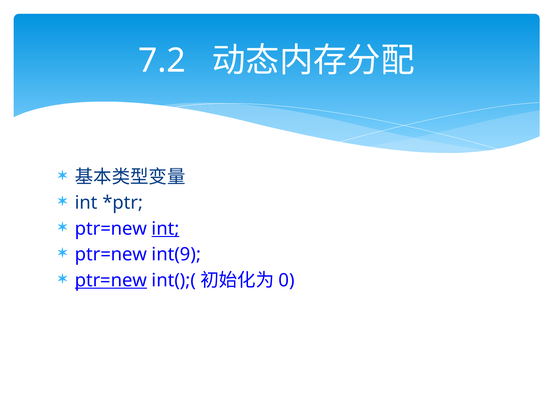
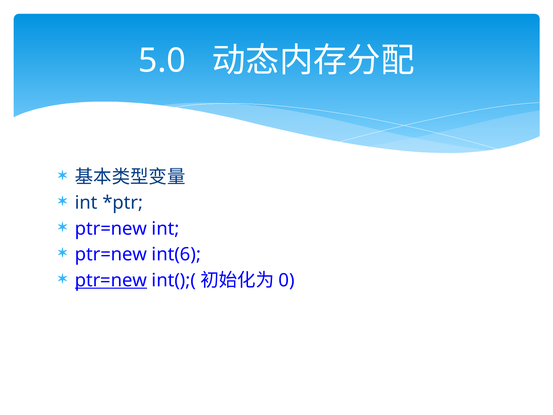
7.2: 7.2 -> 5.0
int at (166, 229) underline: present -> none
int(9: int(9 -> int(6
